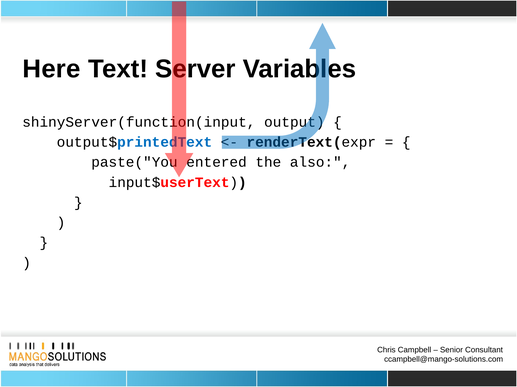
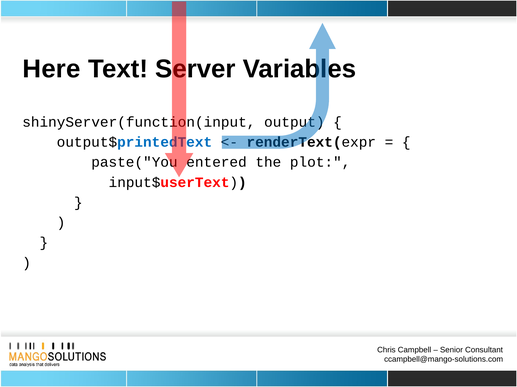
also: also -> plot
